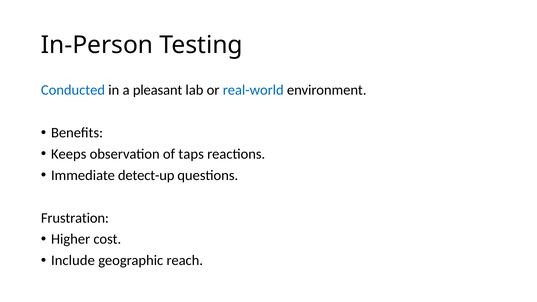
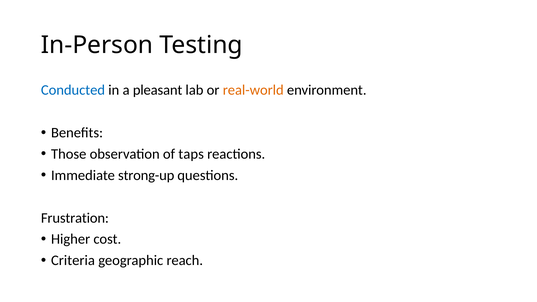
real-world colour: blue -> orange
Keeps: Keeps -> Those
detect-up: detect-up -> strong-up
Include: Include -> Criteria
